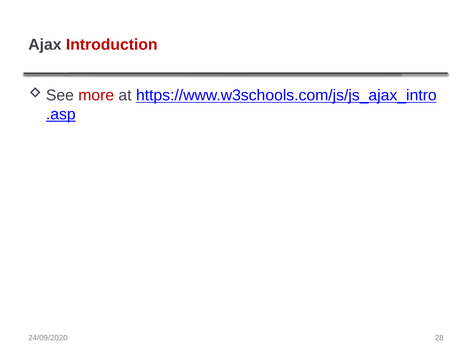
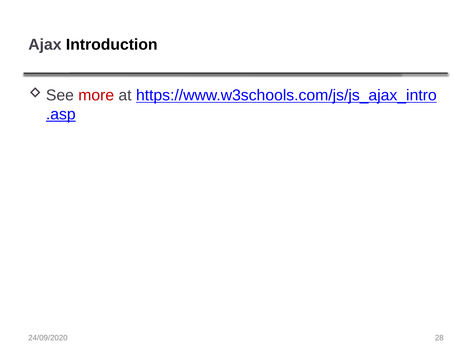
Introduction colour: red -> black
